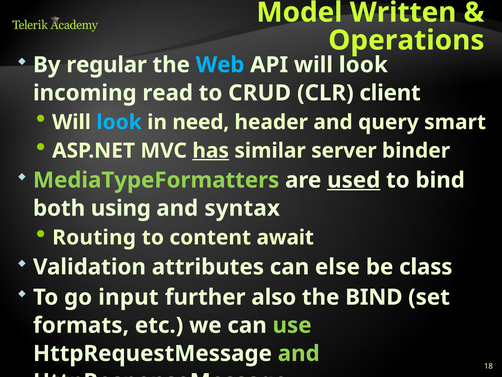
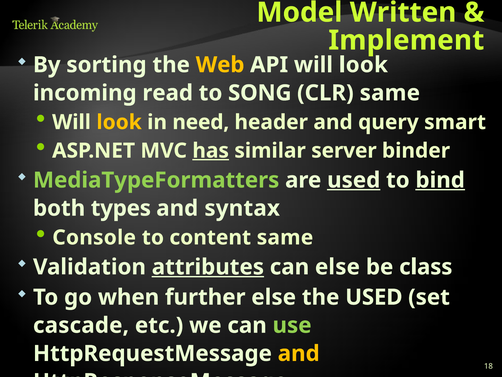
Operations: Operations -> Implement
regular: regular -> sorting
Web colour: light blue -> yellow
CRUD: CRUD -> SONG
CLR client: client -> same
look at (119, 122) colour: light blue -> yellow
bind at (440, 180) underline: none -> present
using: using -> types
Routing: Routing -> Console
content await: await -> same
attributes underline: none -> present
input: input -> when
further also: also -> else
the BIND: BIND -> USED
formats: formats -> cascade
and at (299, 353) colour: light green -> yellow
